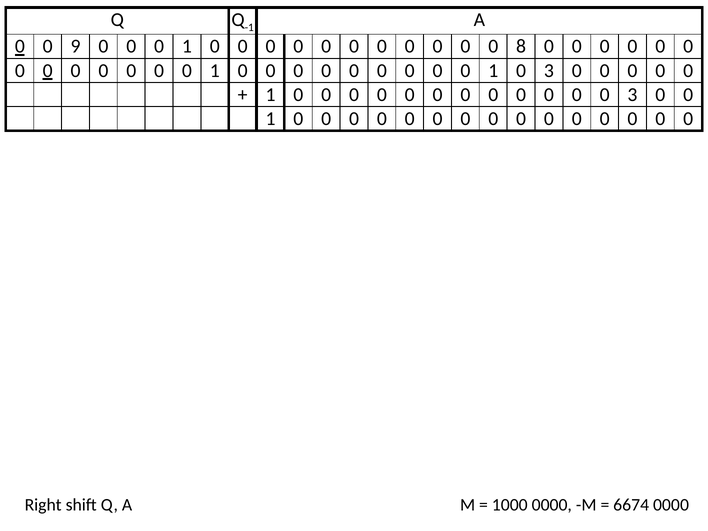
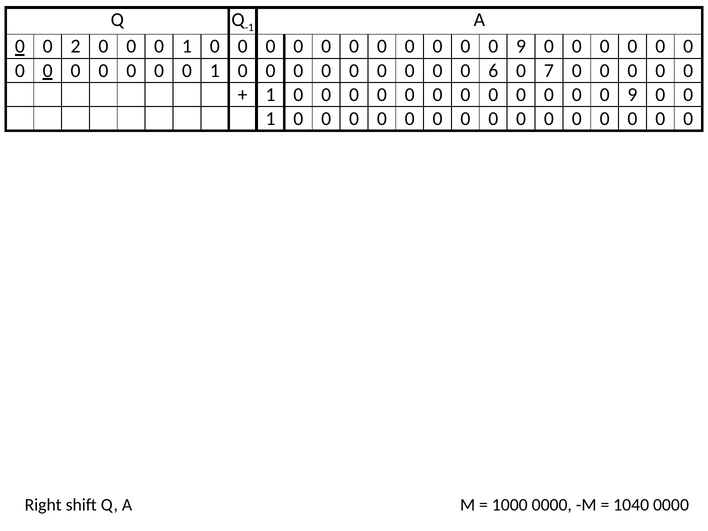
9: 9 -> 2
8 at (521, 46): 8 -> 9
1 at (493, 71): 1 -> 6
3 at (549, 71): 3 -> 7
3 at (632, 95): 3 -> 9
6674: 6674 -> 1040
